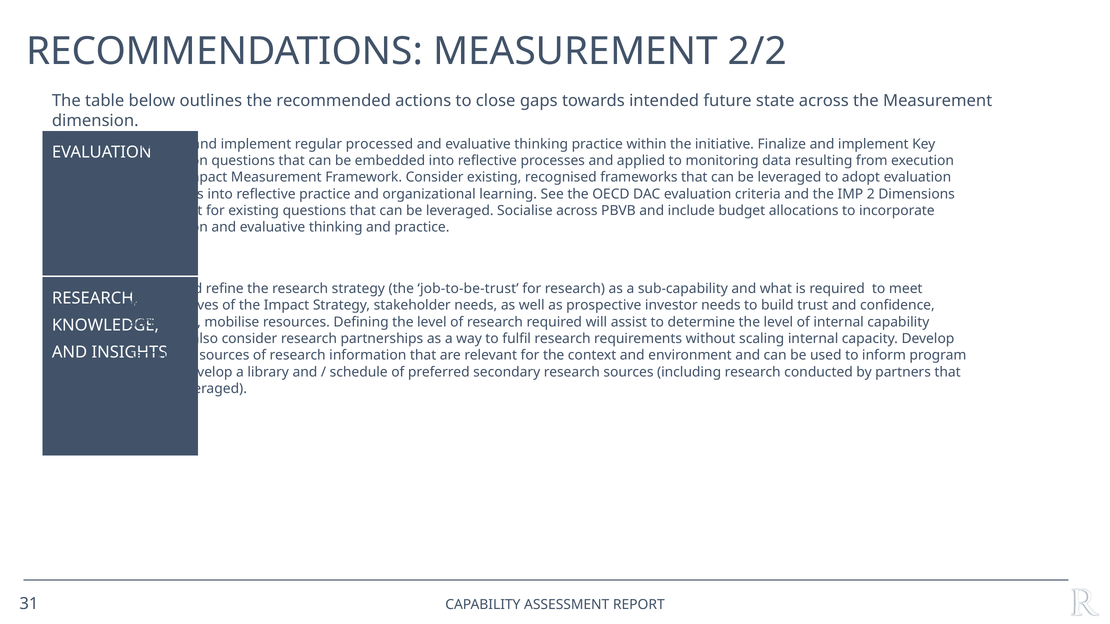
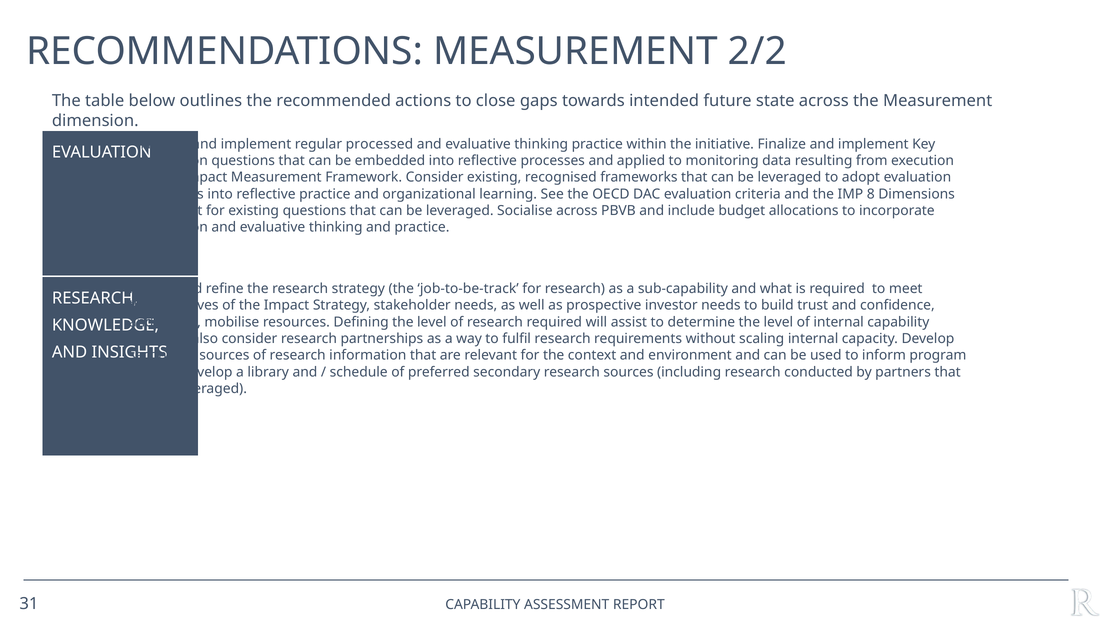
2: 2 -> 8
job-to-be-trust: job-to-be-trust -> job-to-be-track
